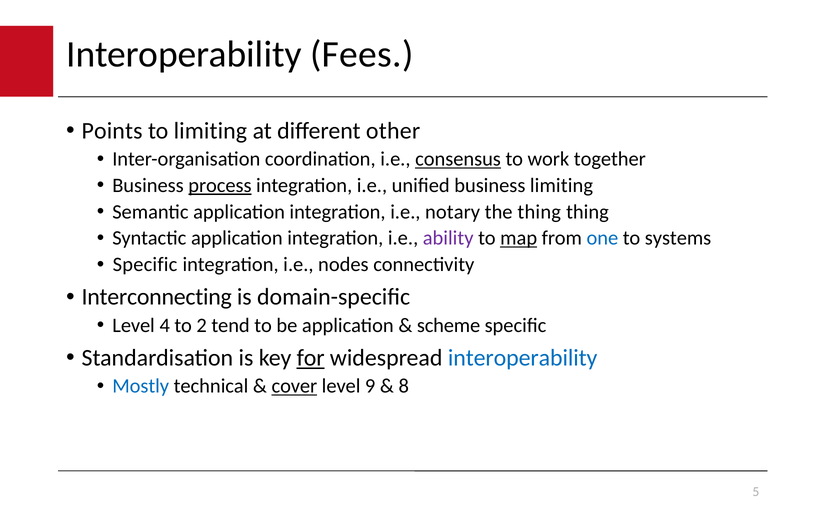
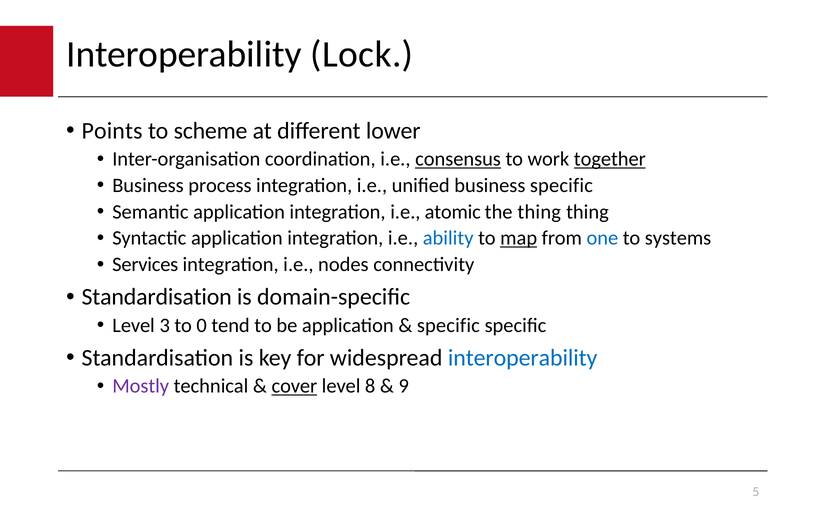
Fees: Fees -> Lock
to limiting: limiting -> scheme
other: other -> lower
together underline: none -> present
process underline: present -> none
business limiting: limiting -> specific
notary: notary -> atomic
ability colour: purple -> blue
Specific at (145, 265): Specific -> Services
Interconnecting at (157, 297): Interconnecting -> Standardisation
4: 4 -> 3
2: 2 -> 0
scheme at (449, 325): scheme -> specific
for underline: present -> none
Mostly colour: blue -> purple
9: 9 -> 8
8: 8 -> 9
